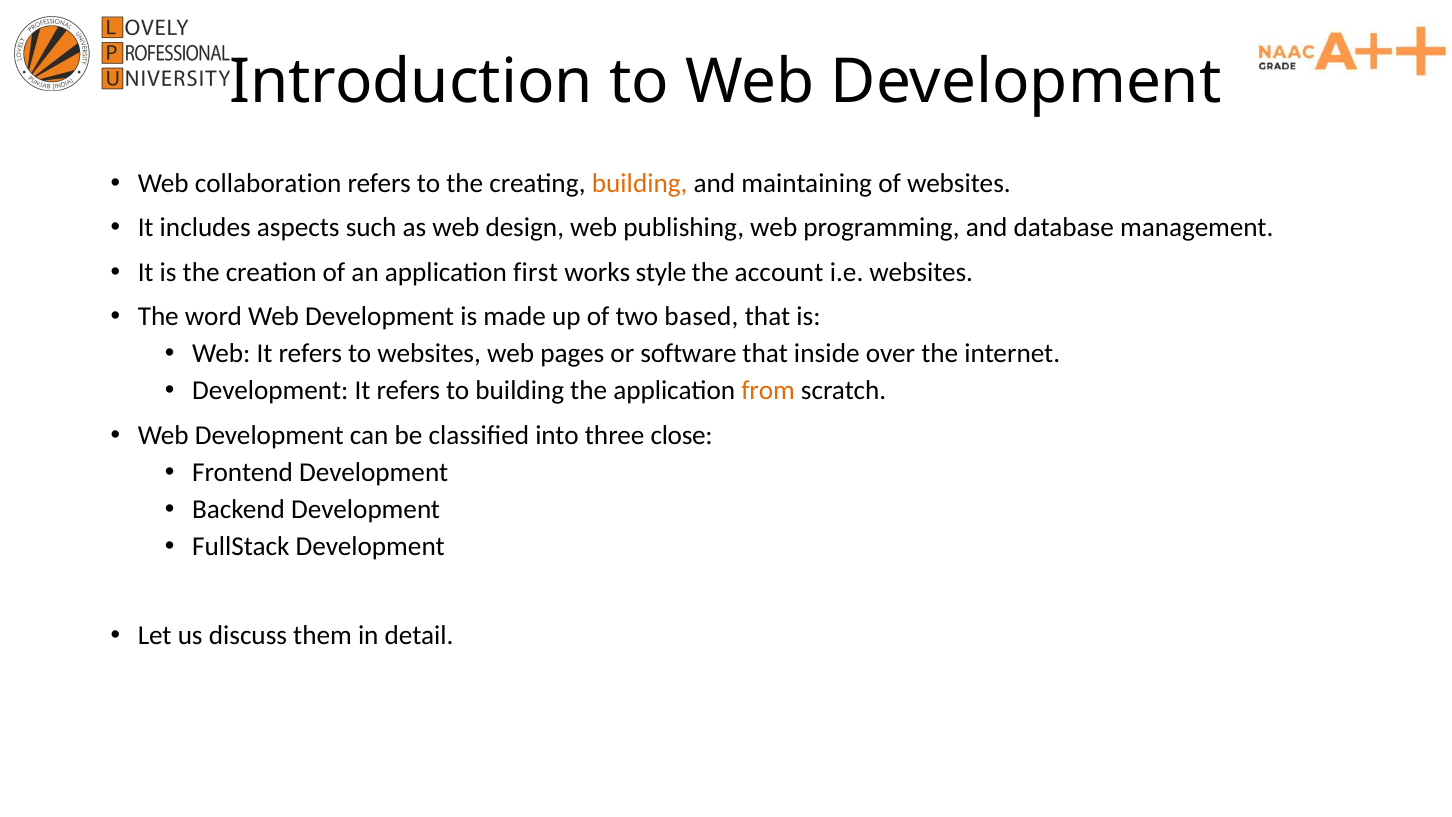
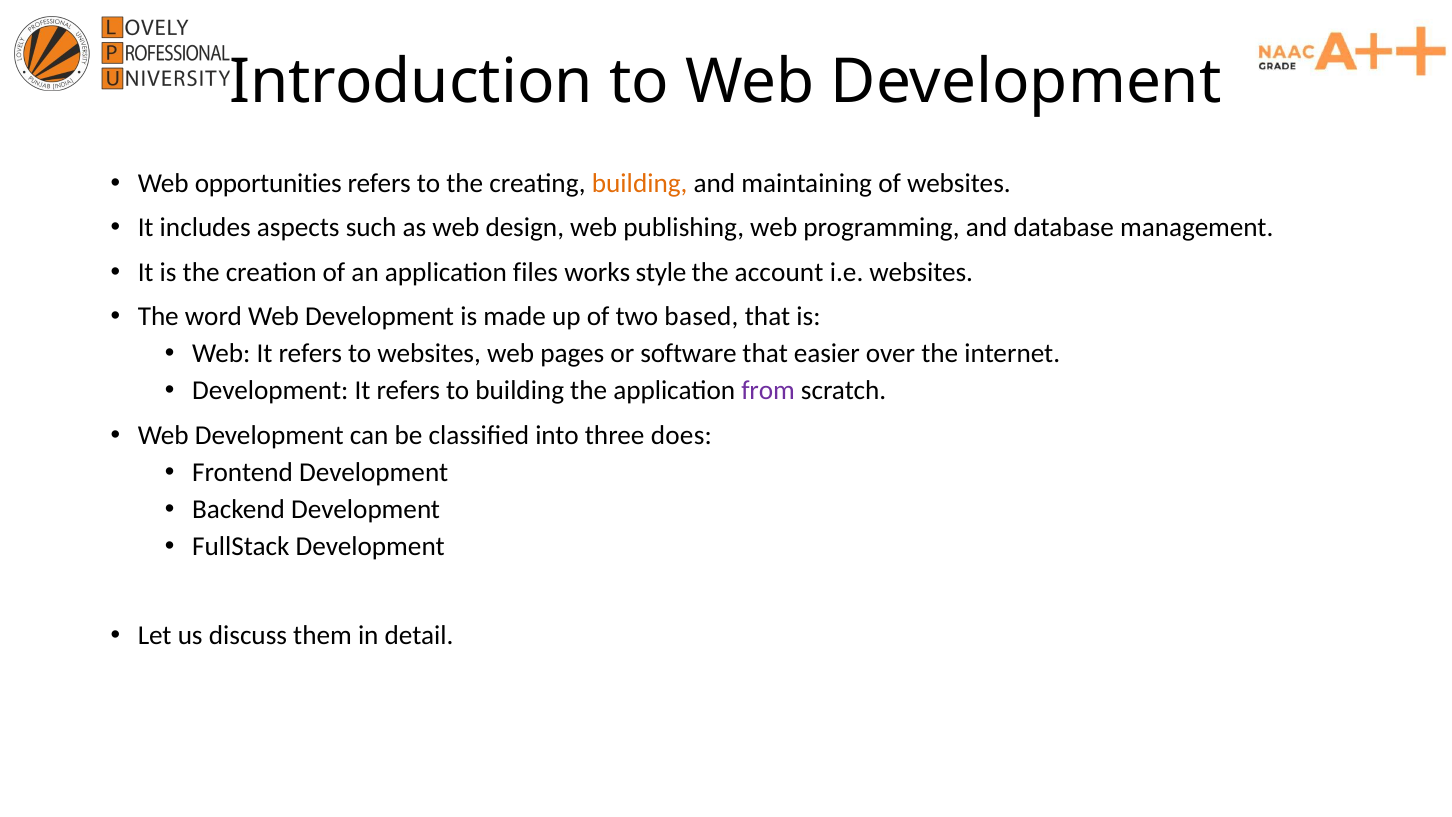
collaboration: collaboration -> opportunities
first: first -> files
inside: inside -> easier
from colour: orange -> purple
close: close -> does
